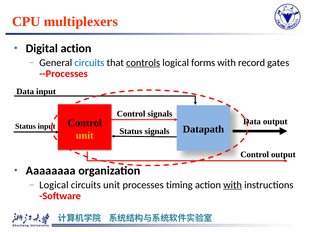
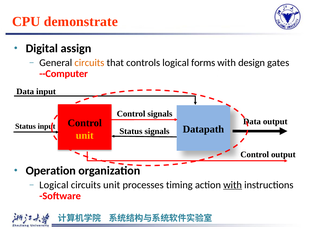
multiplexers: multiplexers -> demonstrate
Digital action: action -> assign
circuits at (89, 63) colour: blue -> orange
controls underline: present -> none
record: record -> design
--Processes: --Processes -> --Computer
Aaaaaaaa: Aaaaaaaa -> Operation
